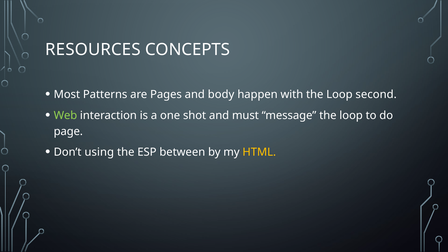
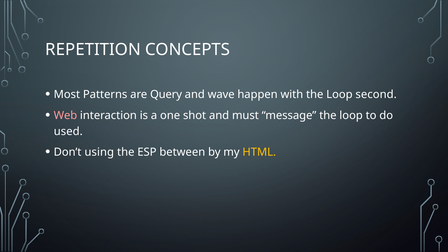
RESOURCES: RESOURCES -> REPETITION
Pages: Pages -> Query
body: body -> wave
Web colour: light green -> pink
page: page -> used
